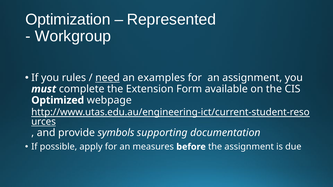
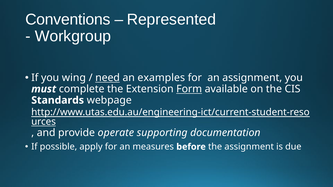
Optimization: Optimization -> Conventions
rules: rules -> wing
Form underline: none -> present
Optimized: Optimized -> Standards
symbols: symbols -> operate
